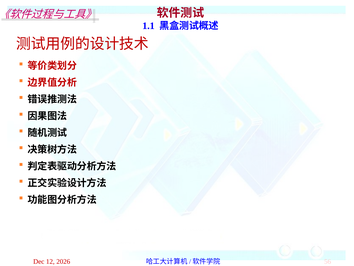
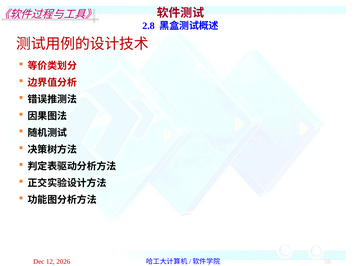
1.1: 1.1 -> 2.8
